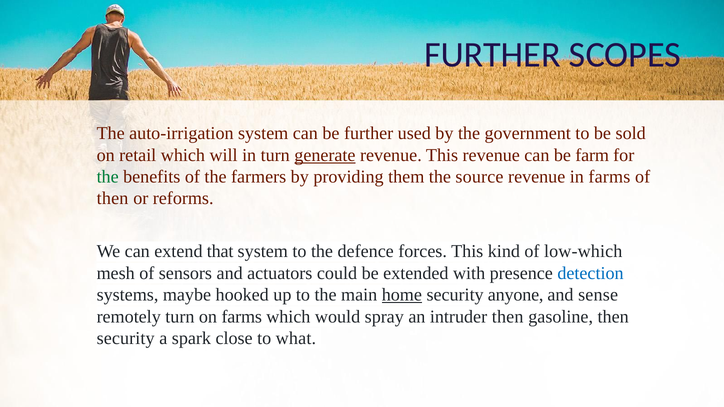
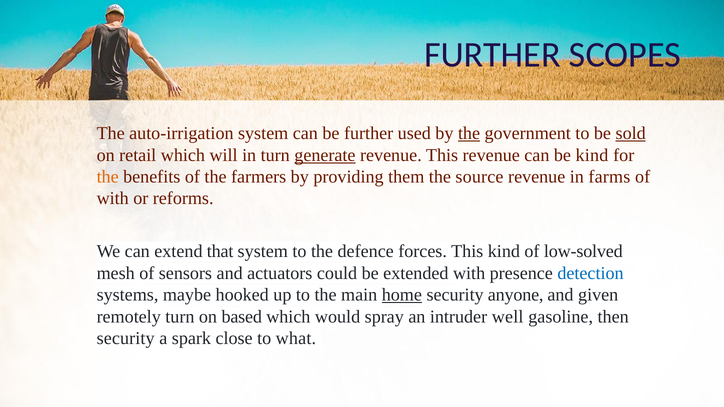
the at (469, 133) underline: none -> present
sold underline: none -> present
be farm: farm -> kind
the at (108, 177) colour: green -> orange
then at (113, 199): then -> with
low-which: low-which -> low-solved
sense: sense -> given
on farms: farms -> based
intruder then: then -> well
